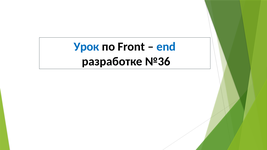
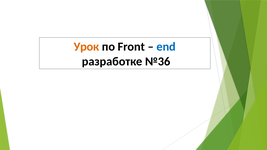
Урок colour: blue -> orange
